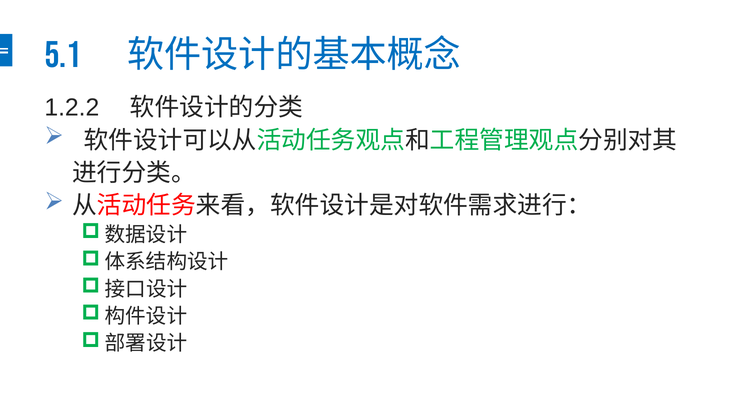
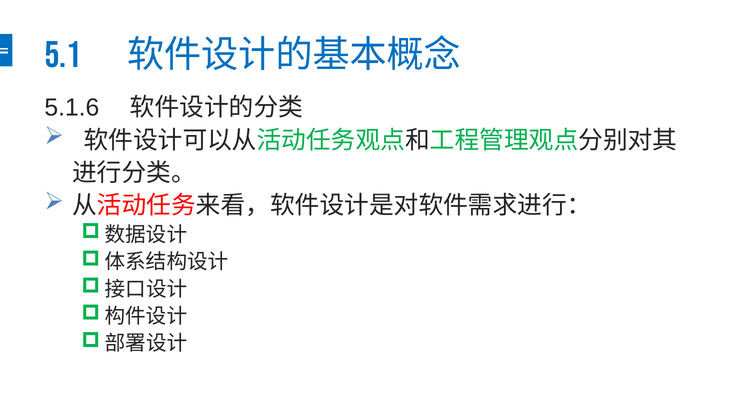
1.2.2: 1.2.2 -> 5.1.6
